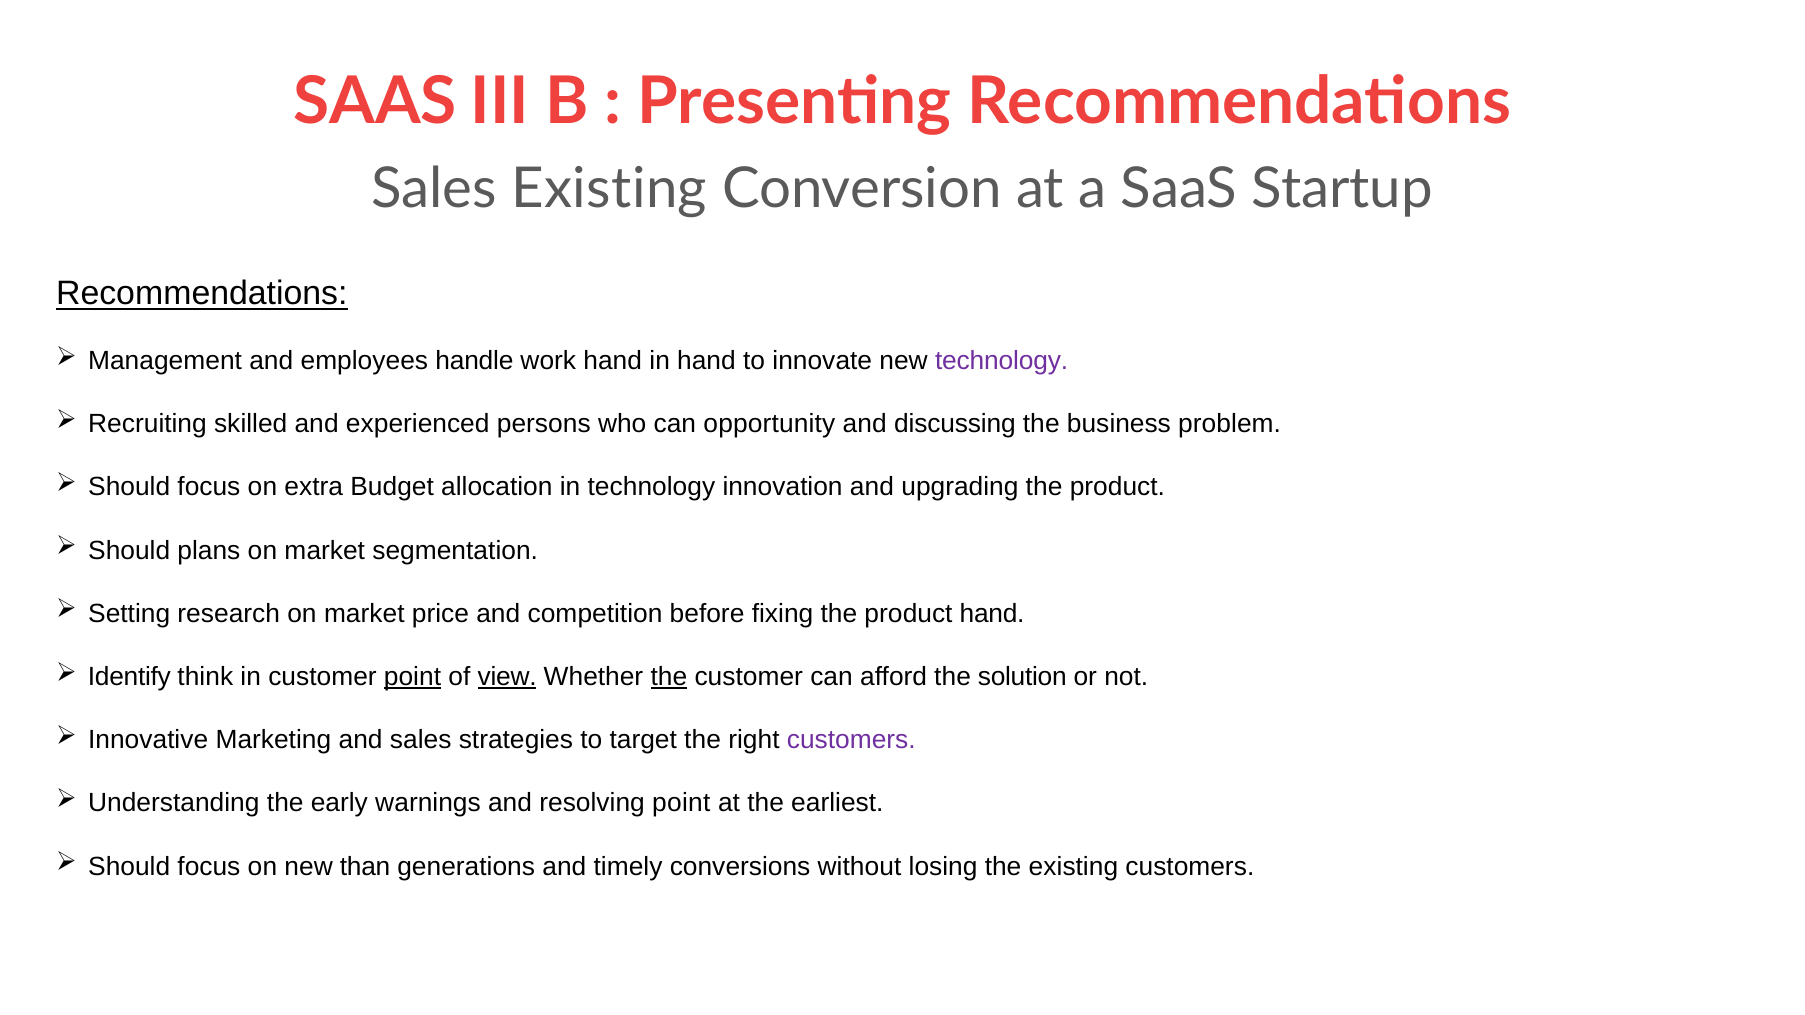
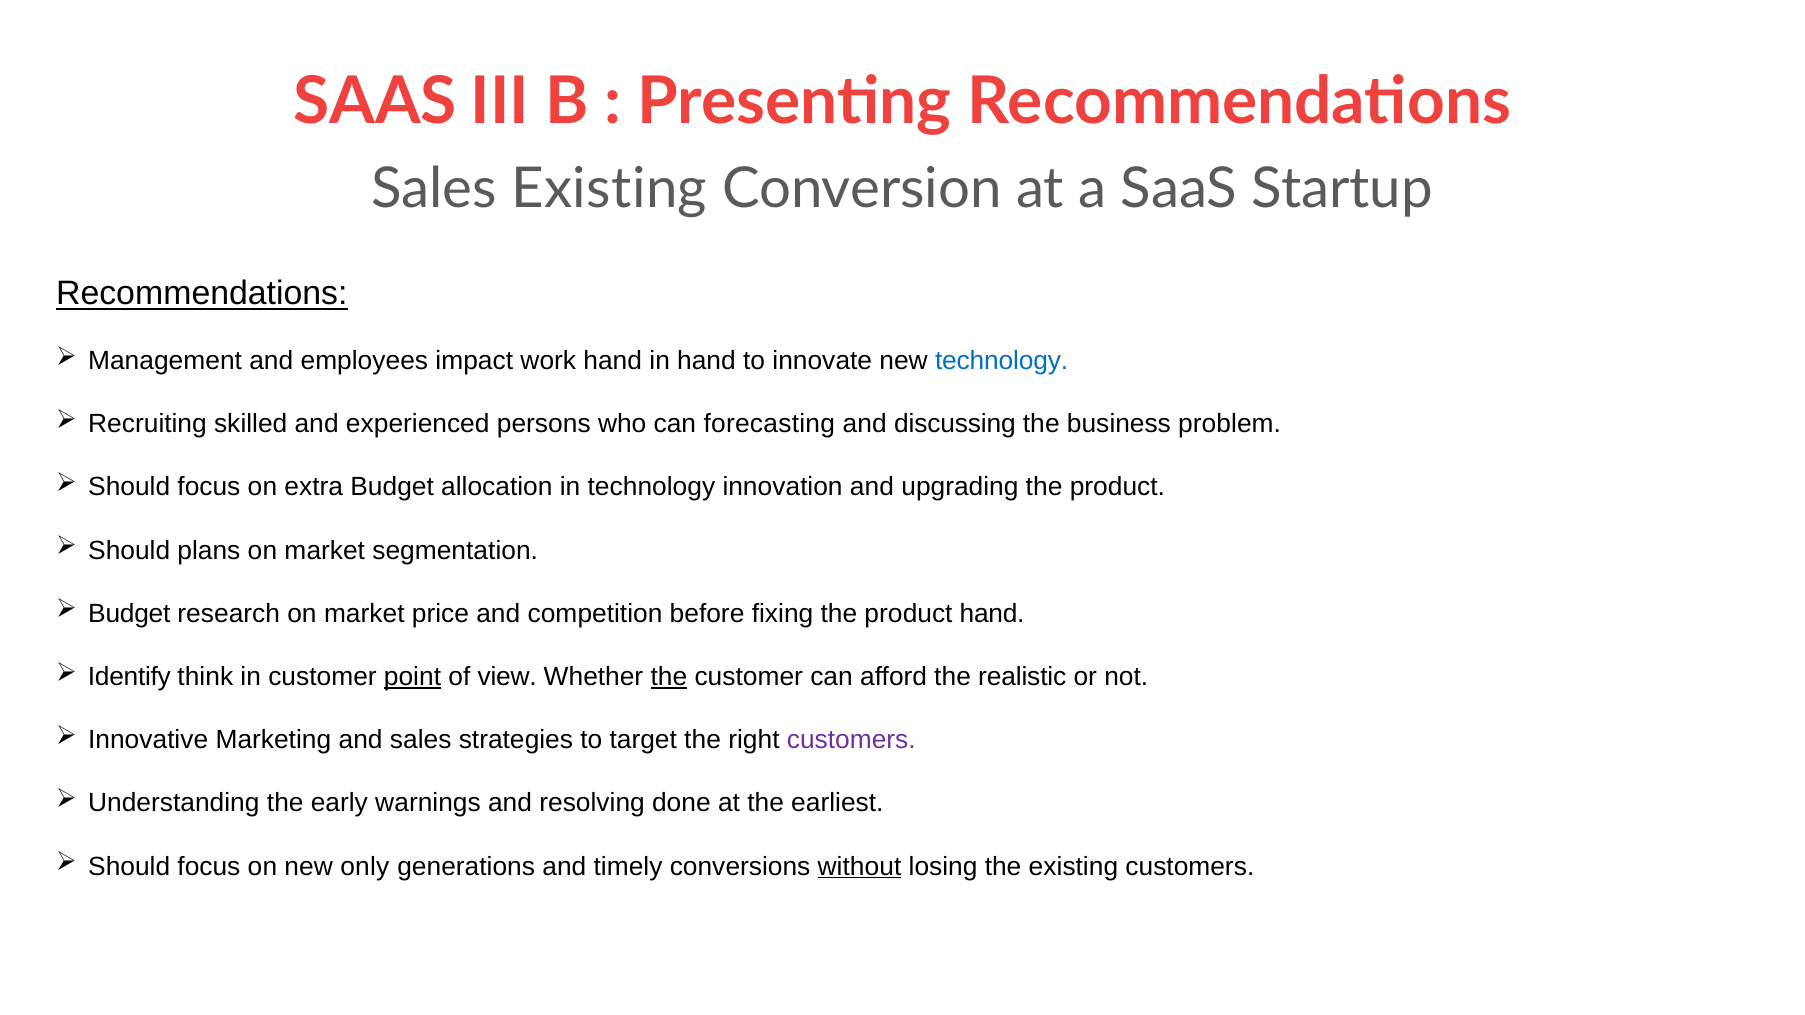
handle: handle -> impact
technology at (1002, 361) colour: purple -> blue
opportunity: opportunity -> forecasting
Setting at (129, 614): Setting -> Budget
view underline: present -> none
solution: solution -> realistic
resolving point: point -> done
than: than -> only
without underline: none -> present
